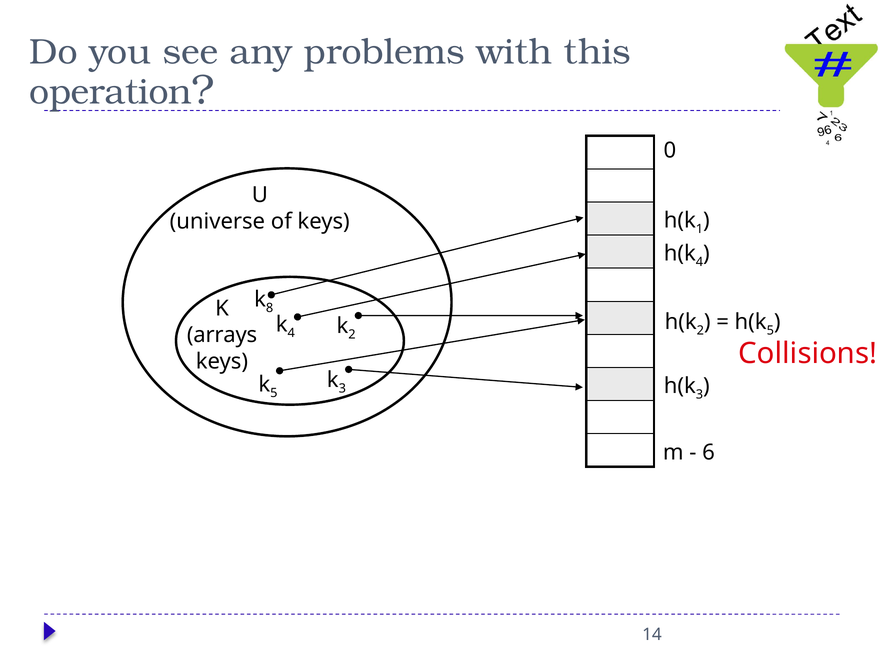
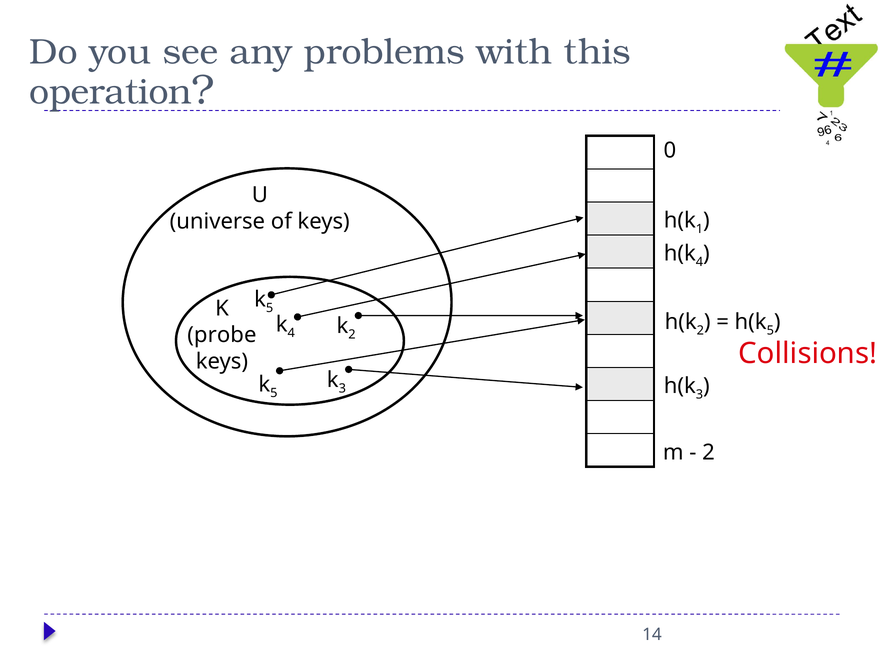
8 at (270, 308): 8 -> 5
arrays: arrays -> probe
6 at (708, 453): 6 -> 2
